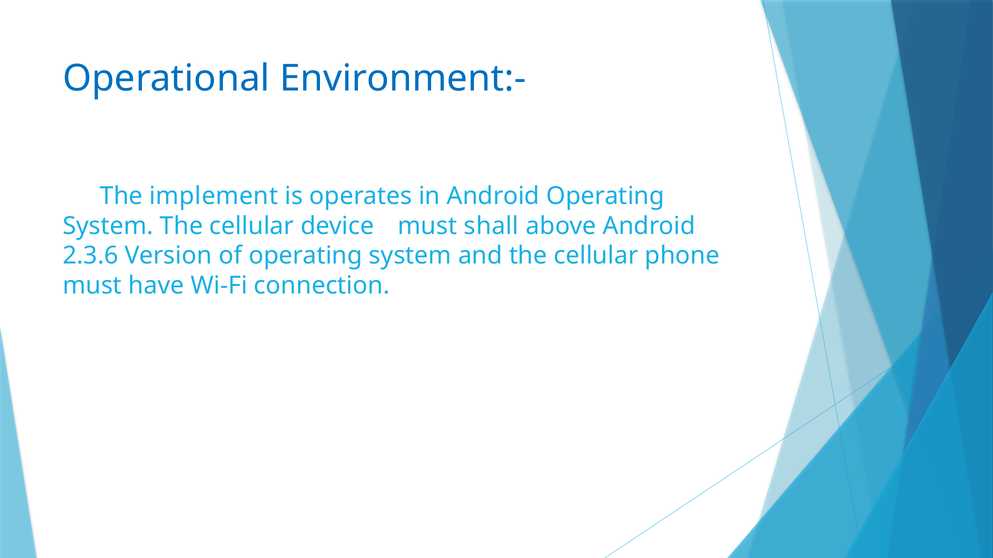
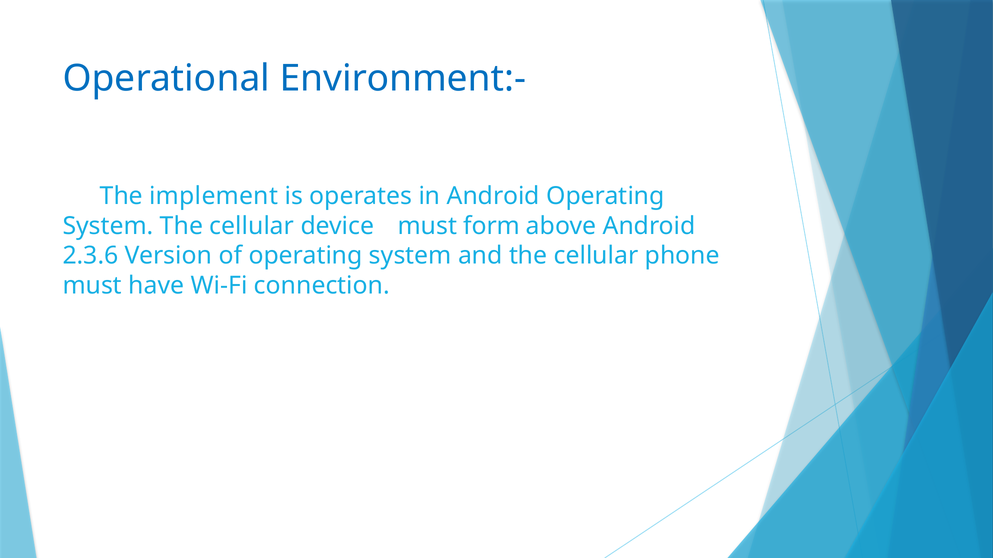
shall: shall -> form
